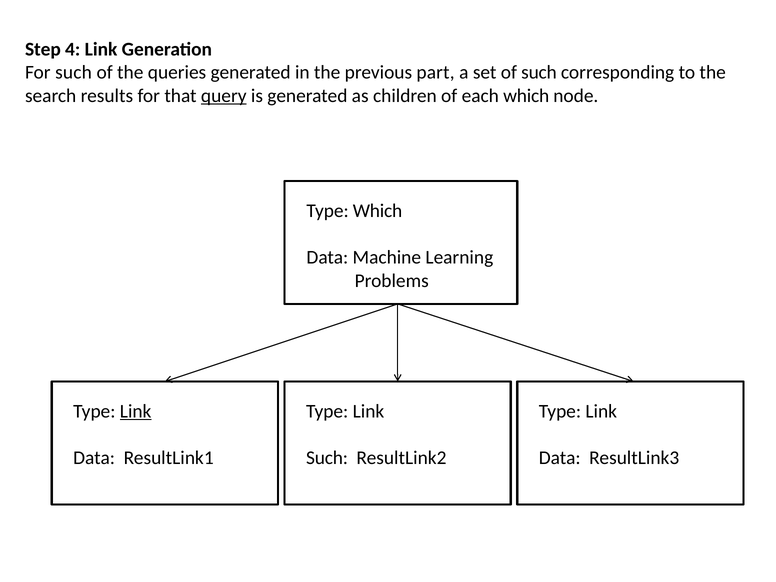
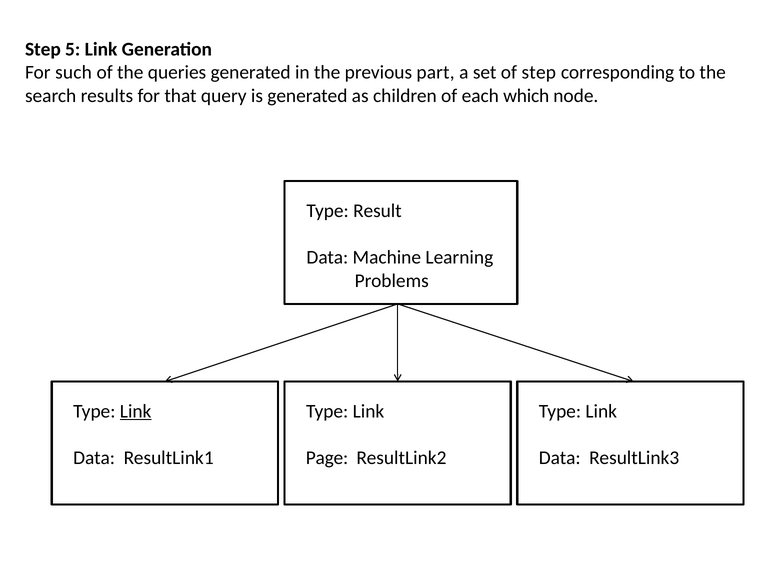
4: 4 -> 5
of such: such -> step
query underline: present -> none
Type Which: Which -> Result
Such at (327, 458): Such -> Page
